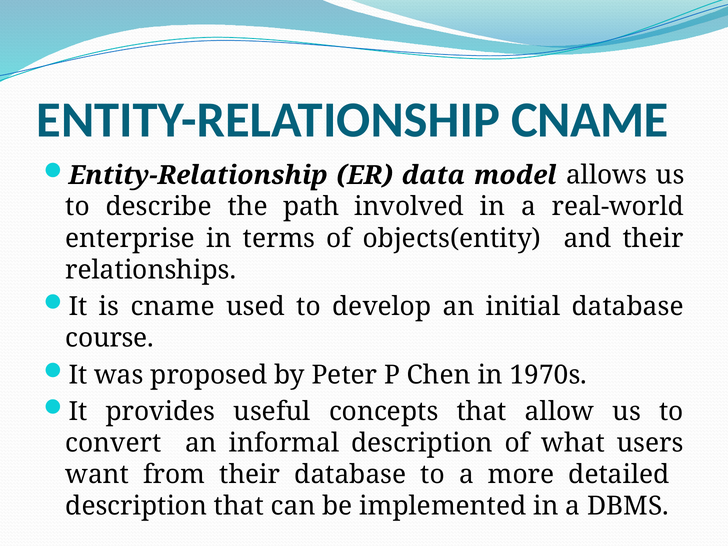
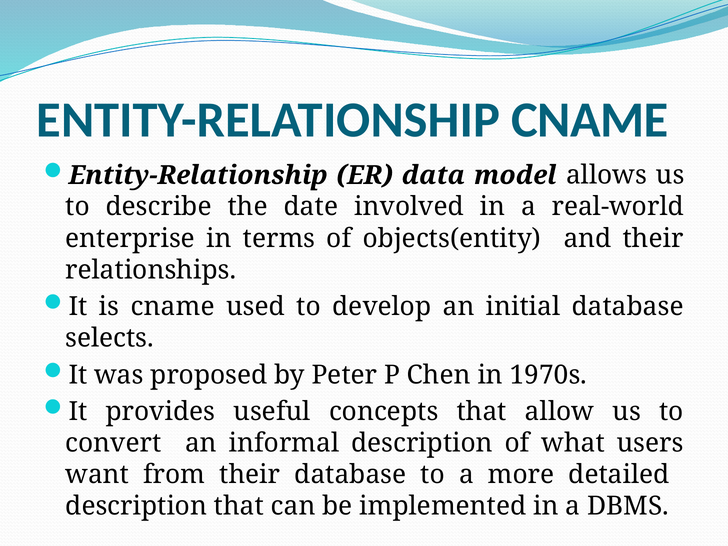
path: path -> date
course: course -> selects
